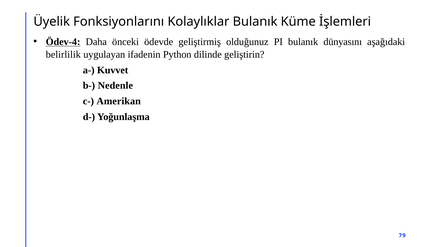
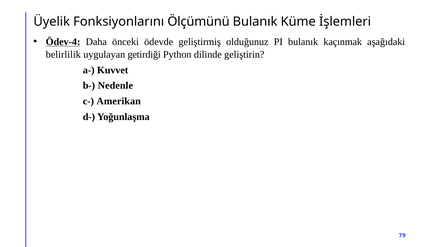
Kolaylıklar: Kolaylıklar -> Ölçümünü
dünyasını: dünyasını -> kaçınmak
ifadenin: ifadenin -> getirdiği
